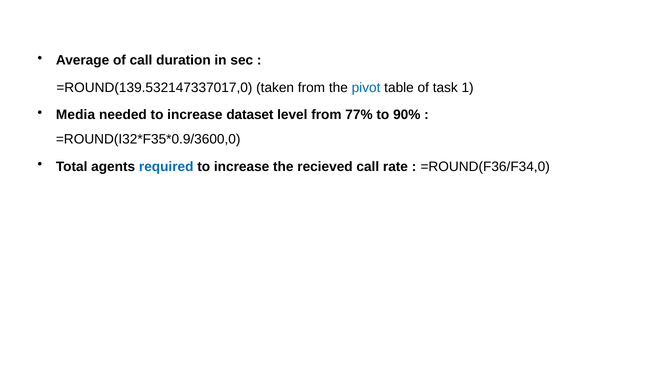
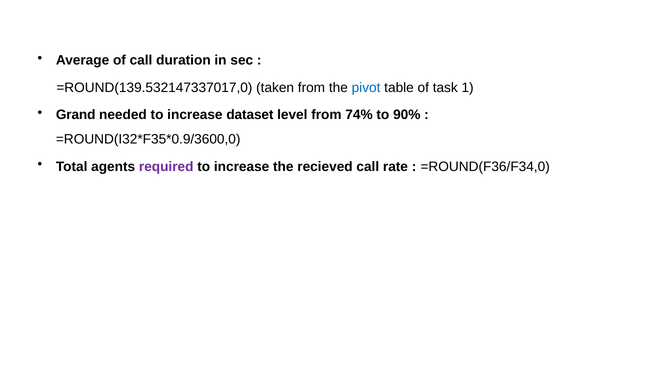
Media: Media -> Grand
77%: 77% -> 74%
required colour: blue -> purple
